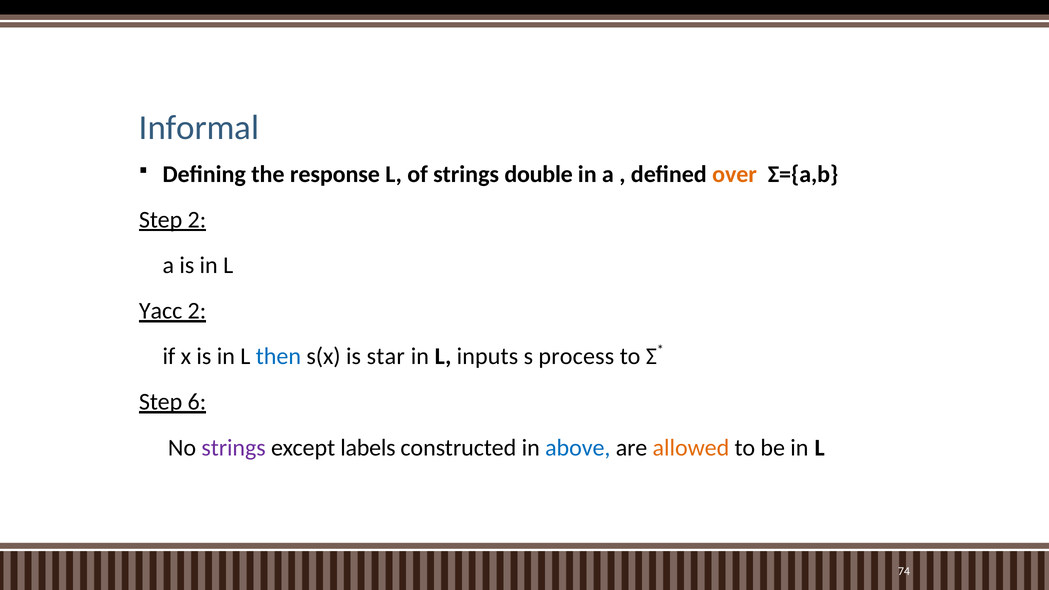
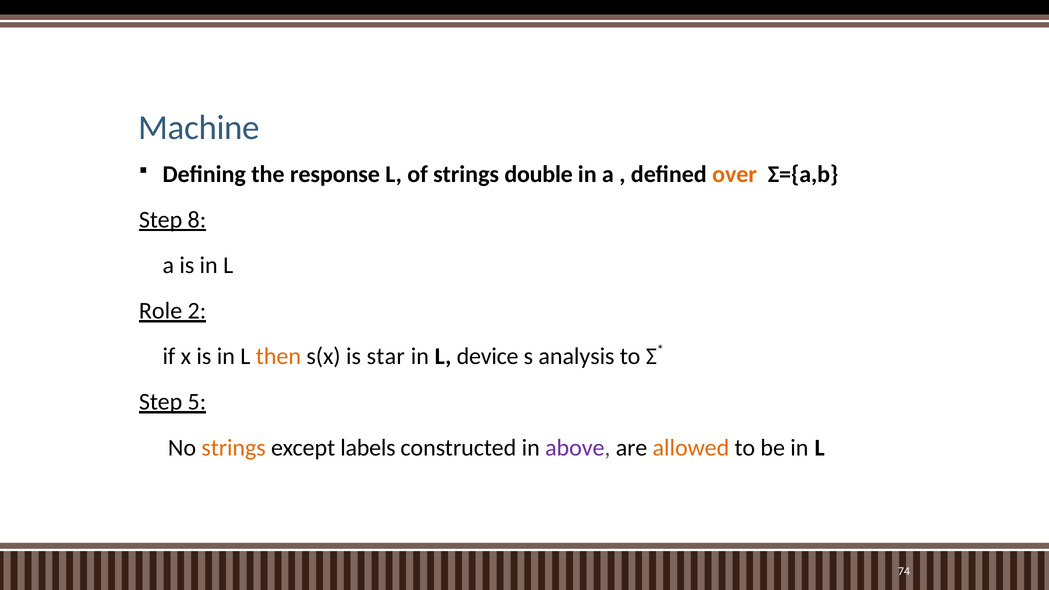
Informal: Informal -> Machine
Step 2: 2 -> 8
Yacc: Yacc -> Role
then colour: blue -> orange
inputs: inputs -> device
process: process -> analysis
6: 6 -> 5
strings at (234, 448) colour: purple -> orange
above colour: blue -> purple
